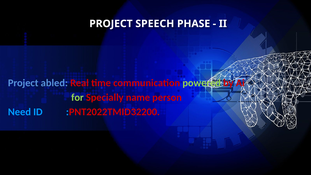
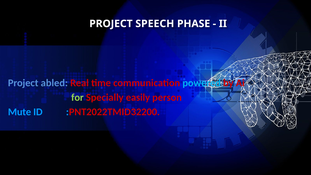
powered colour: light green -> light blue
name: name -> easily
Need: Need -> Mute
